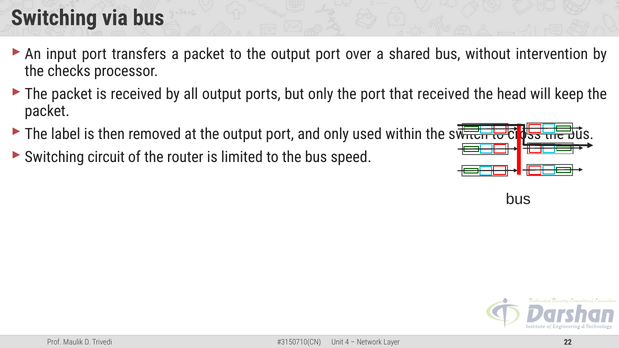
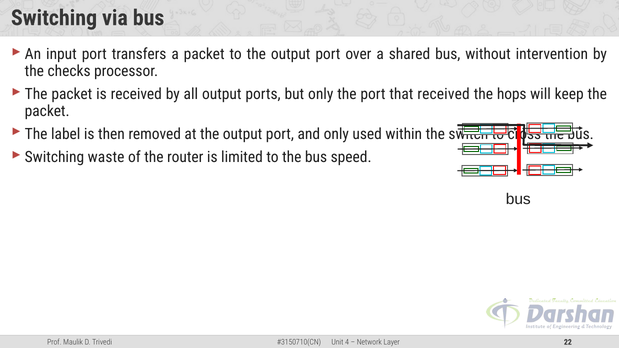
head: head -> hops
circuit: circuit -> waste
